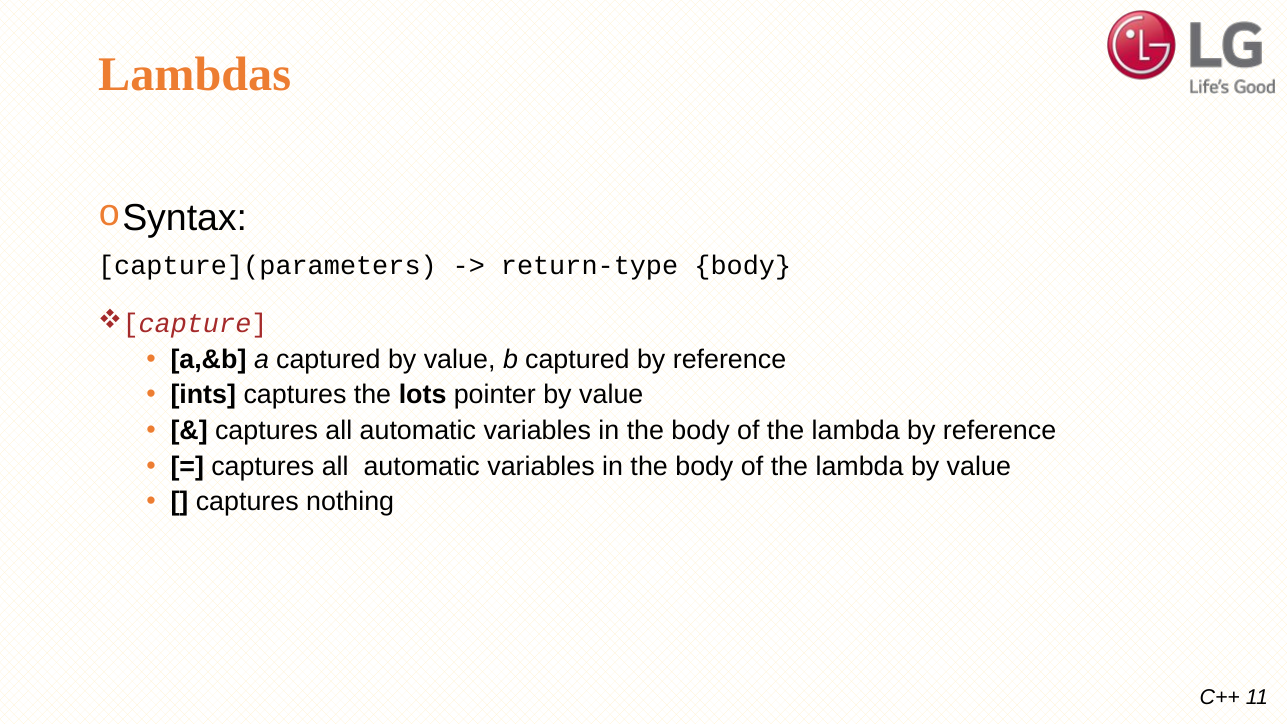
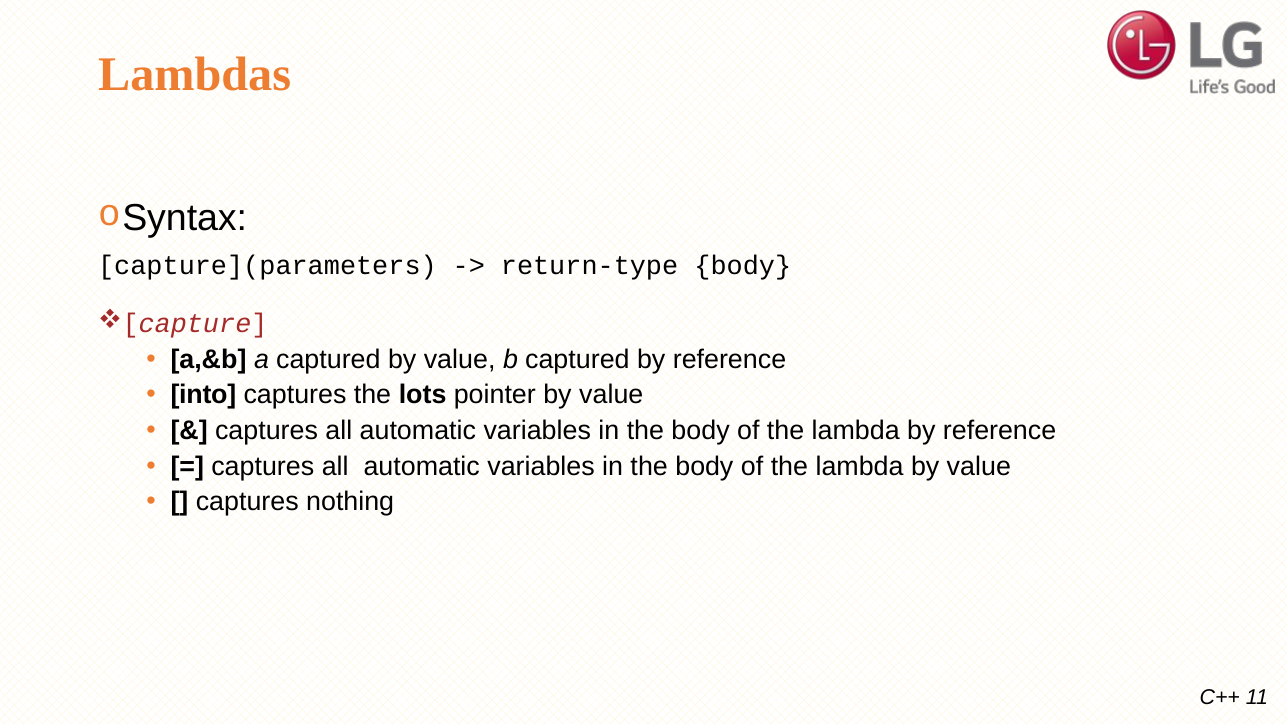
ints: ints -> into
